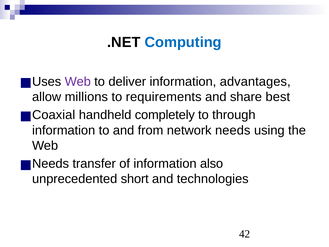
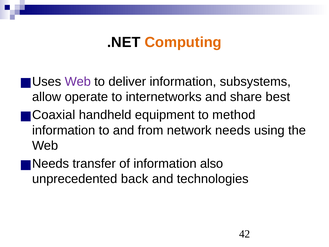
Computing colour: blue -> orange
advantages: advantages -> subsystems
millions: millions -> operate
requirements: requirements -> internetworks
completely: completely -> equipment
through: through -> method
short: short -> back
